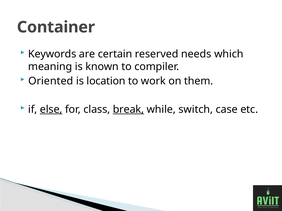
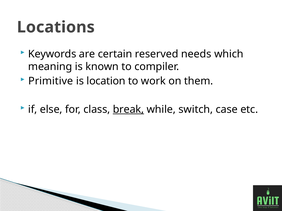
Container: Container -> Locations
Oriented: Oriented -> Primitive
else underline: present -> none
